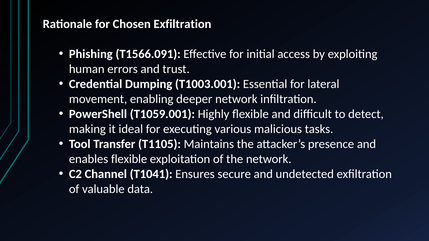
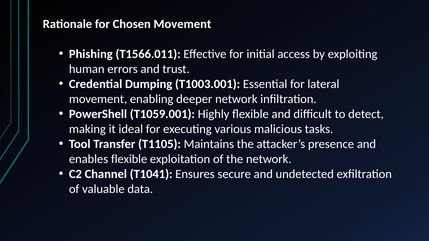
Chosen Exfiltration: Exfiltration -> Movement
T1566.091: T1566.091 -> T1566.011
